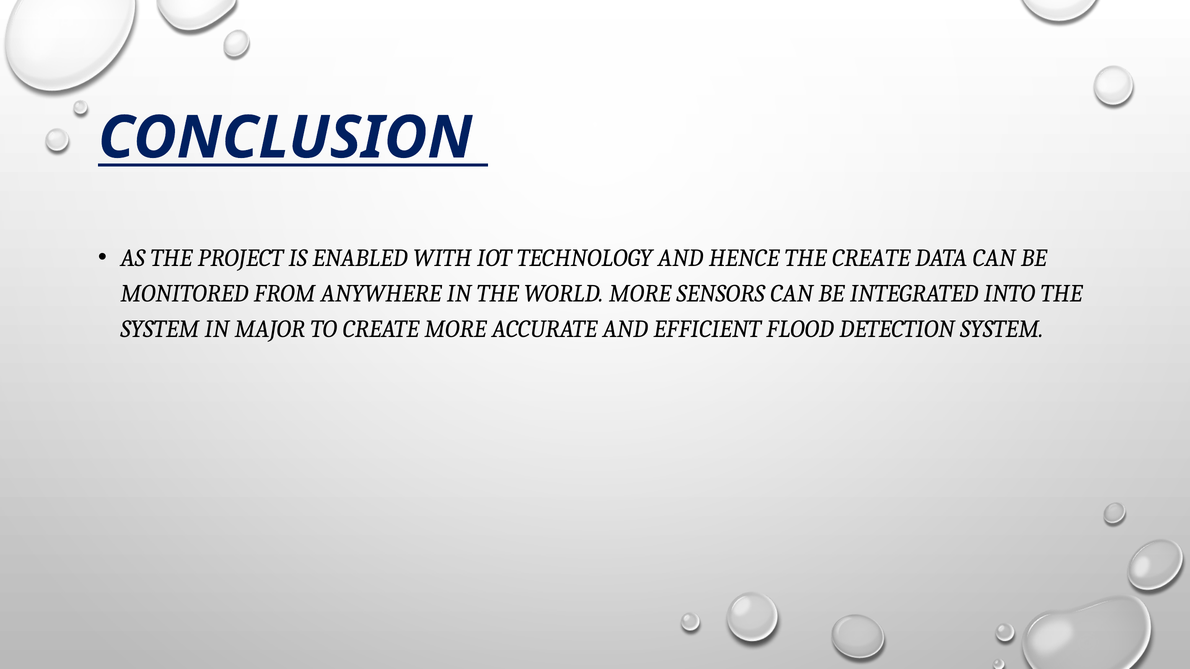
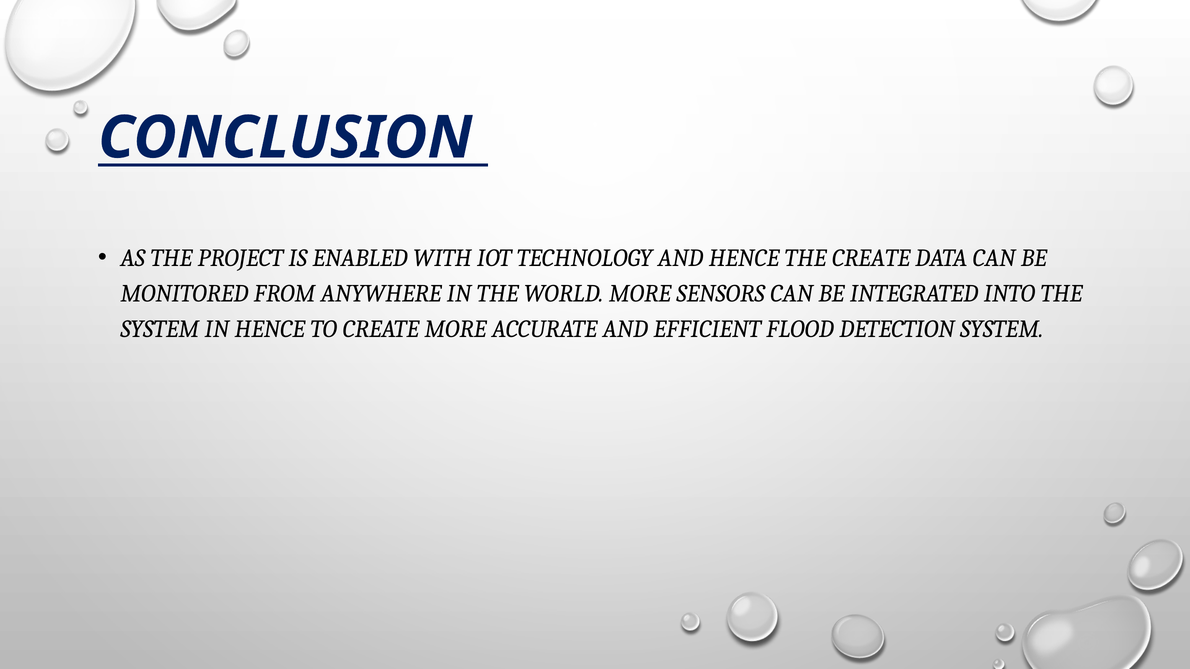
IN MAJOR: MAJOR -> HENCE
